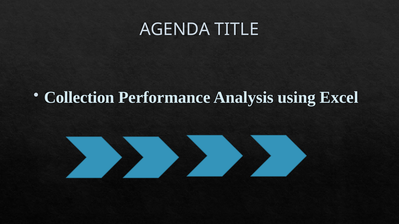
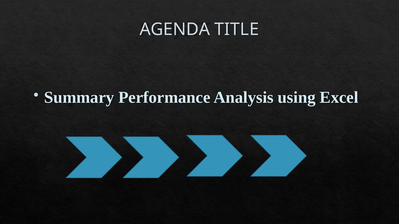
Collection: Collection -> Summary
